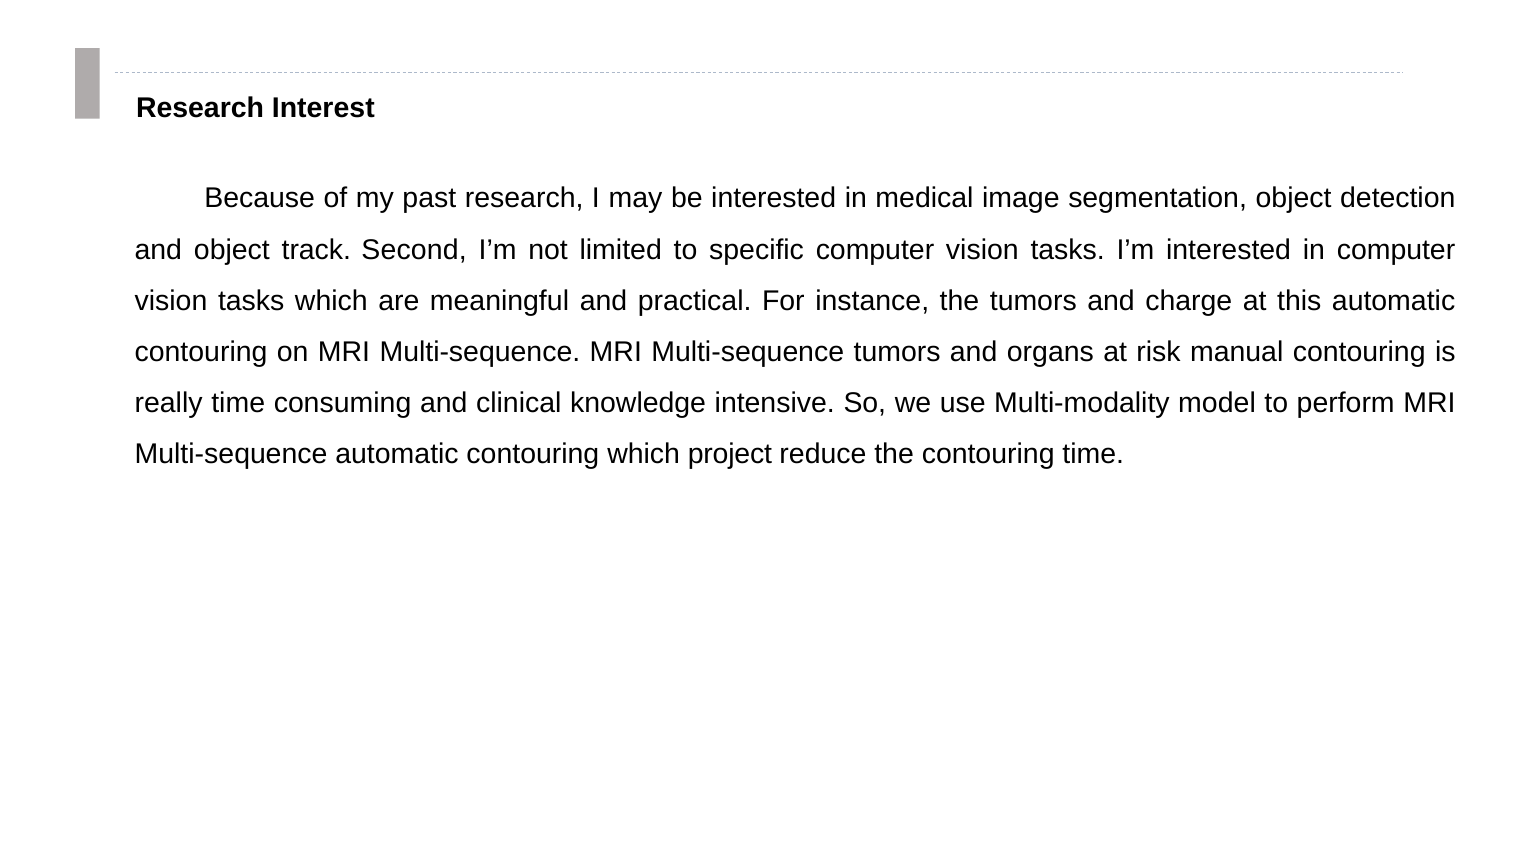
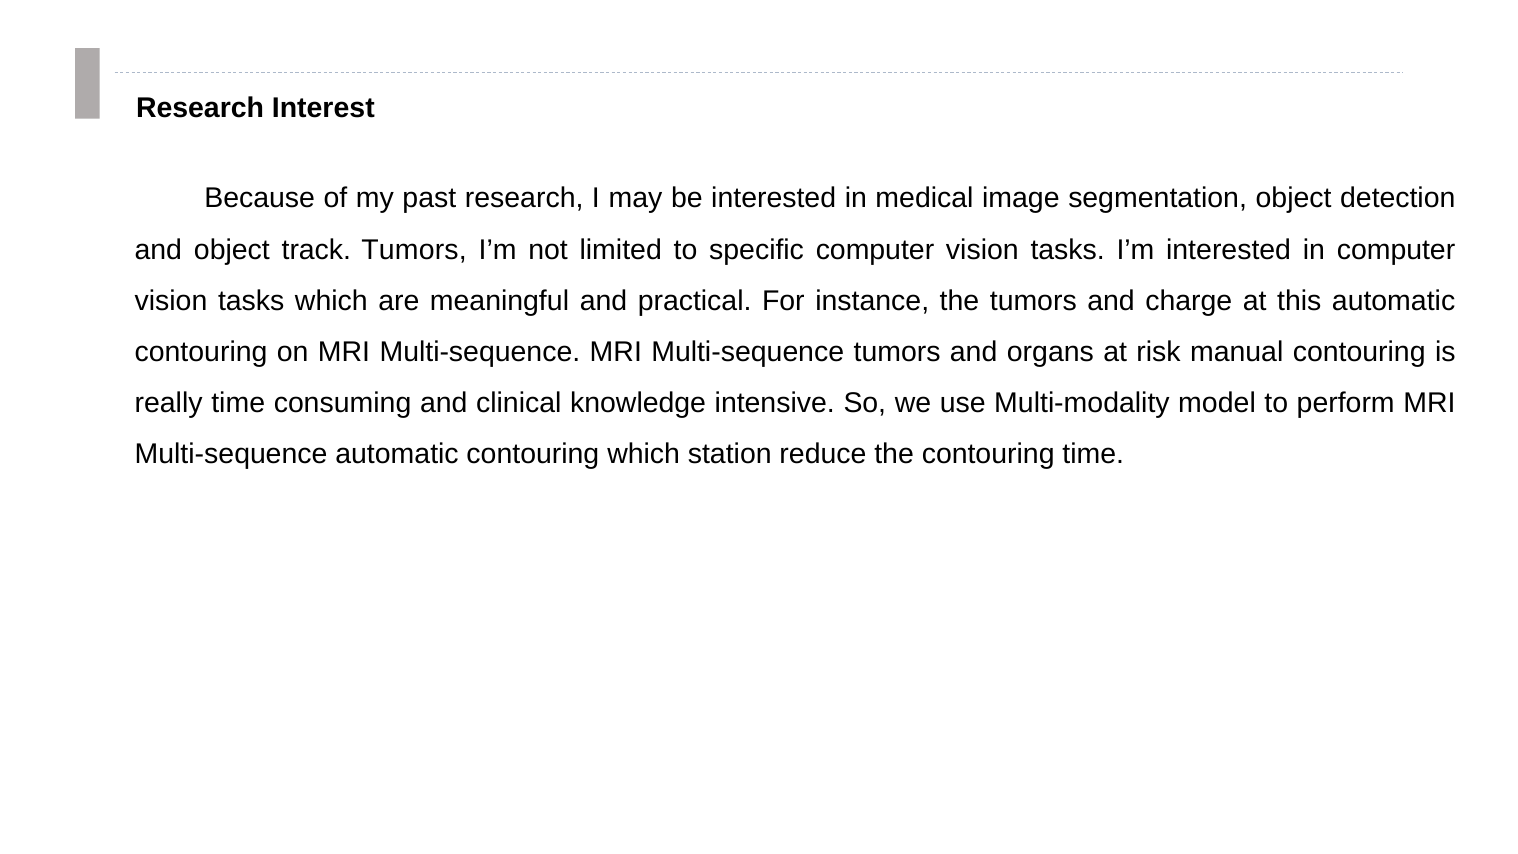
track Second: Second -> Tumors
project: project -> station
